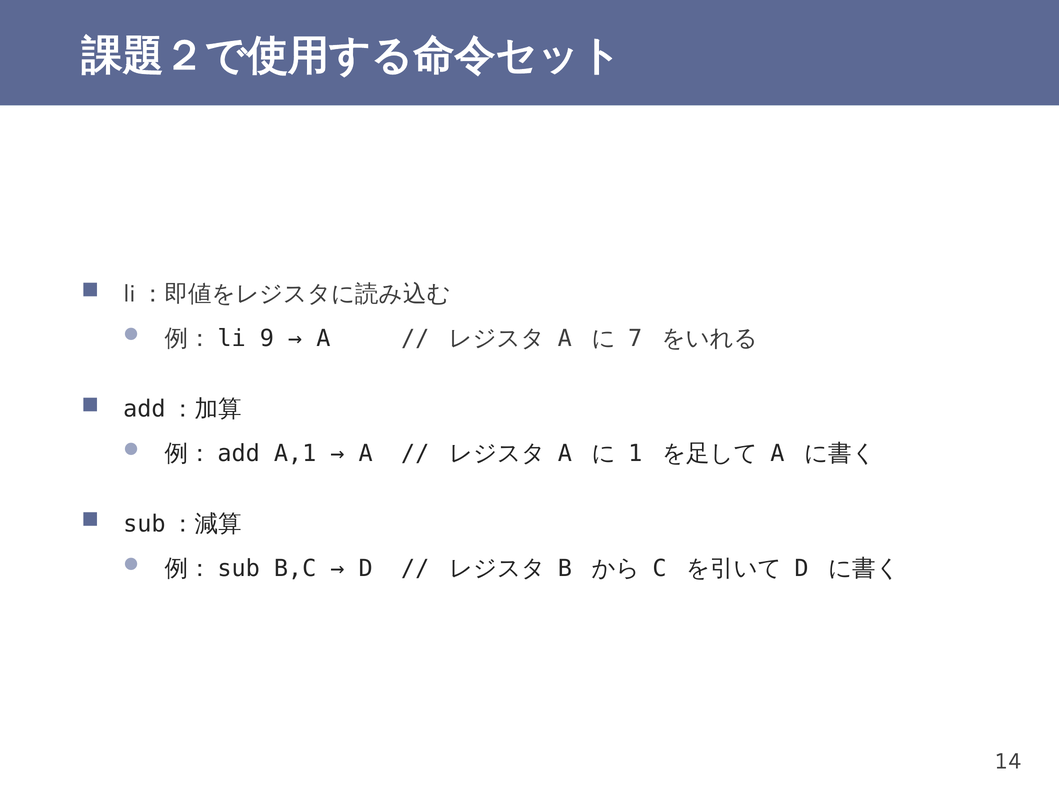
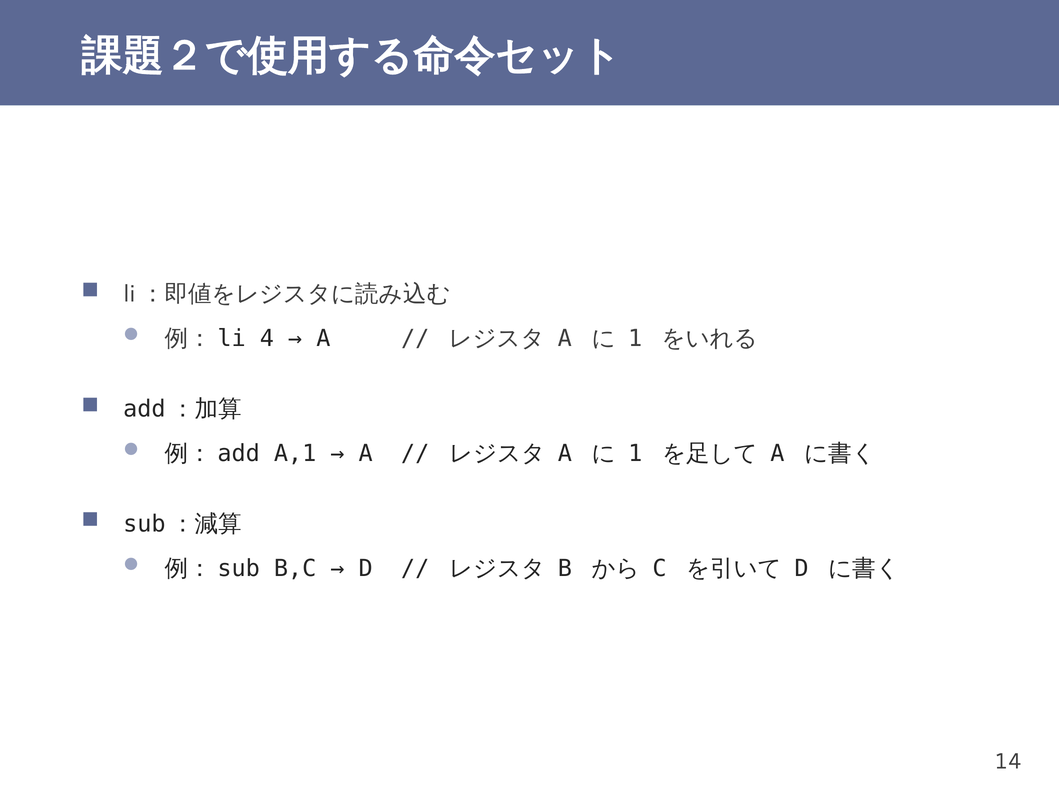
9: 9 -> 4
7 at (635, 338): 7 -> 1
